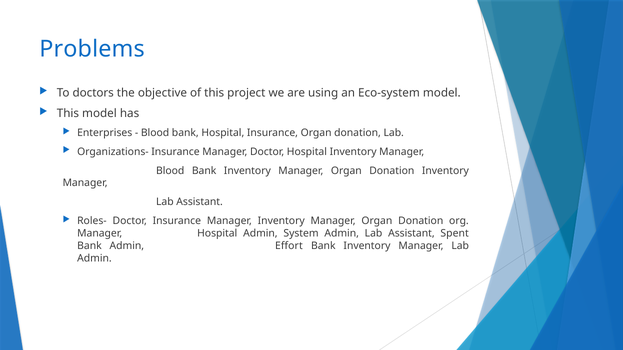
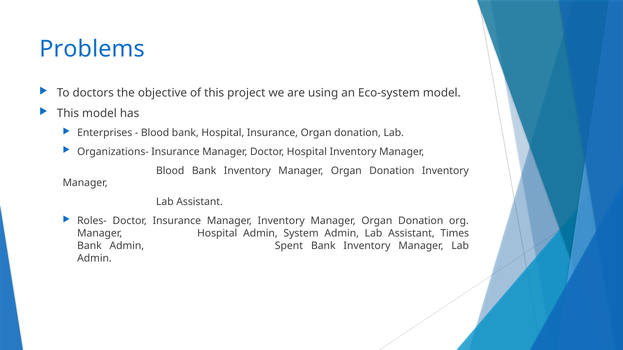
Spent: Spent -> Times
Effort: Effort -> Spent
